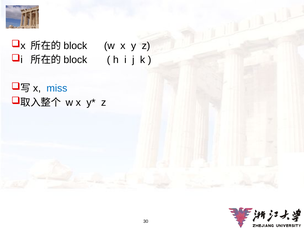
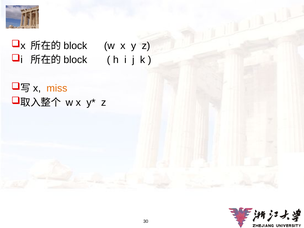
miss colour: blue -> orange
